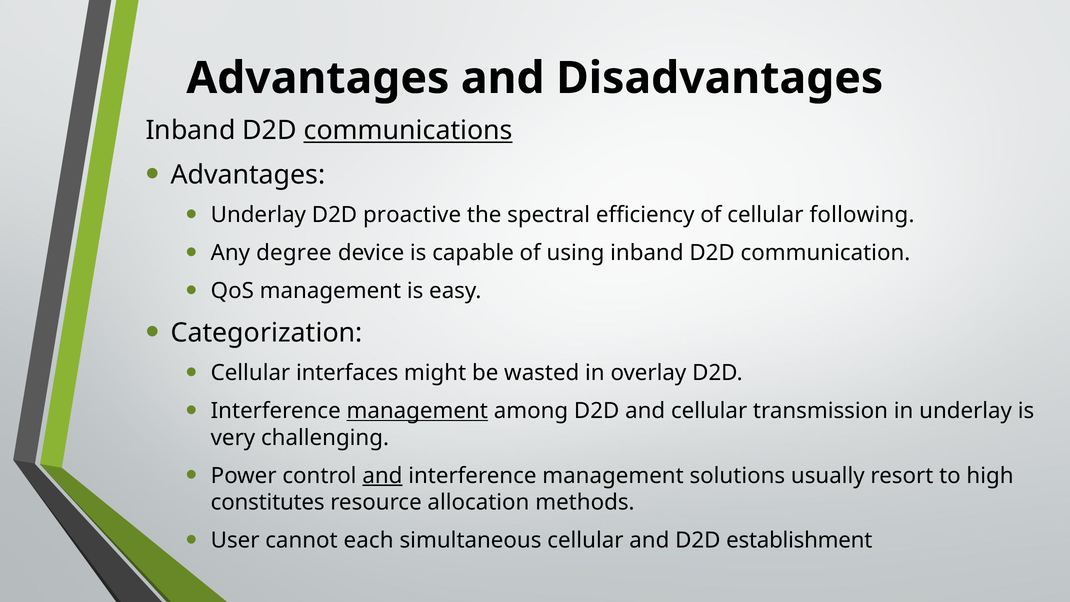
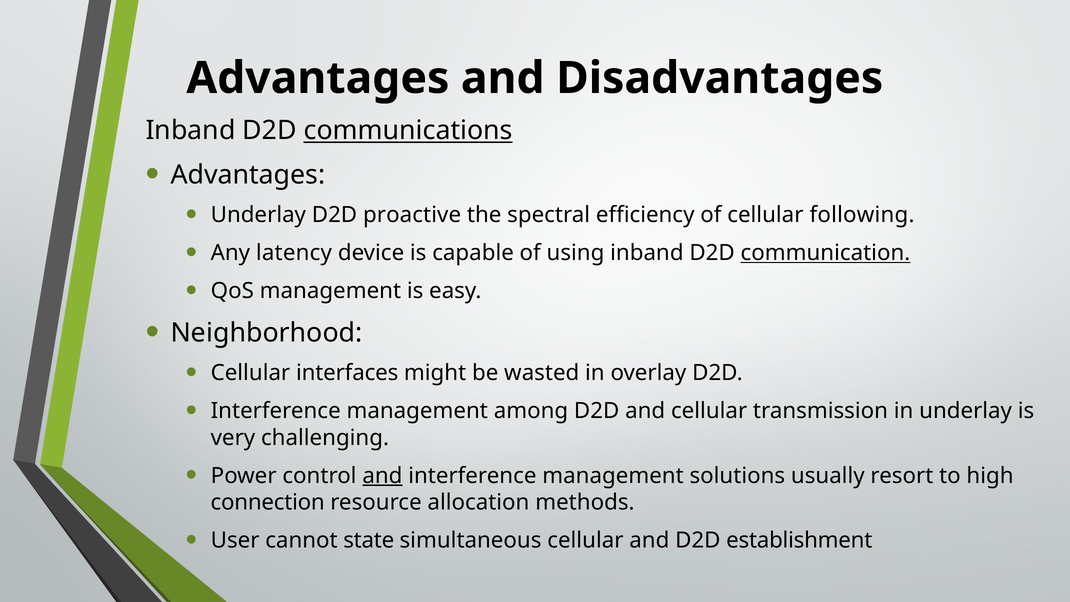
degree: degree -> latency
communication underline: none -> present
Categorization: Categorization -> Neighborhood
management at (417, 411) underline: present -> none
constitutes: constitutes -> connection
each: each -> state
